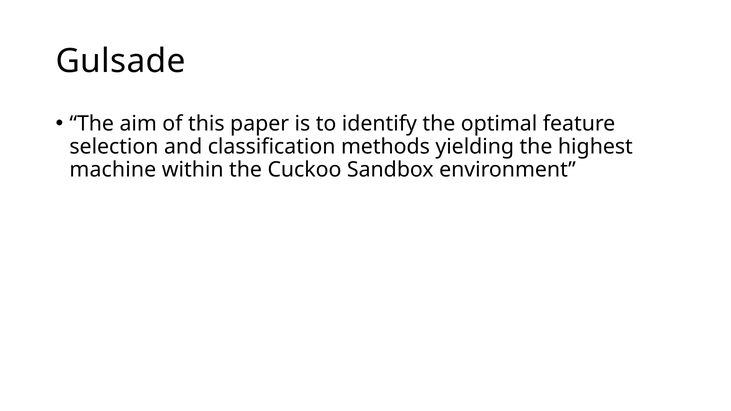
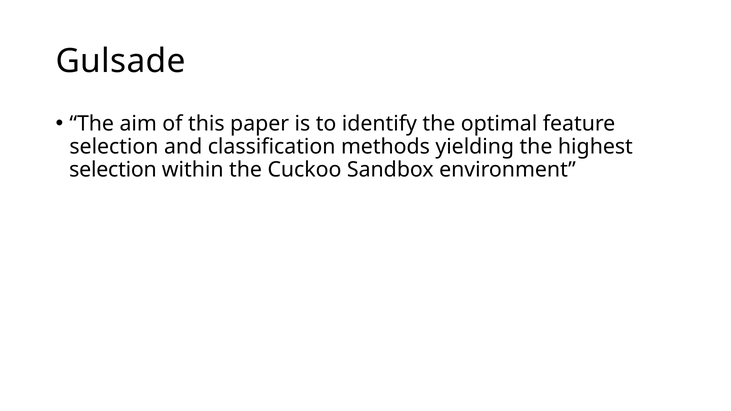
machine at (113, 170): machine -> selection
